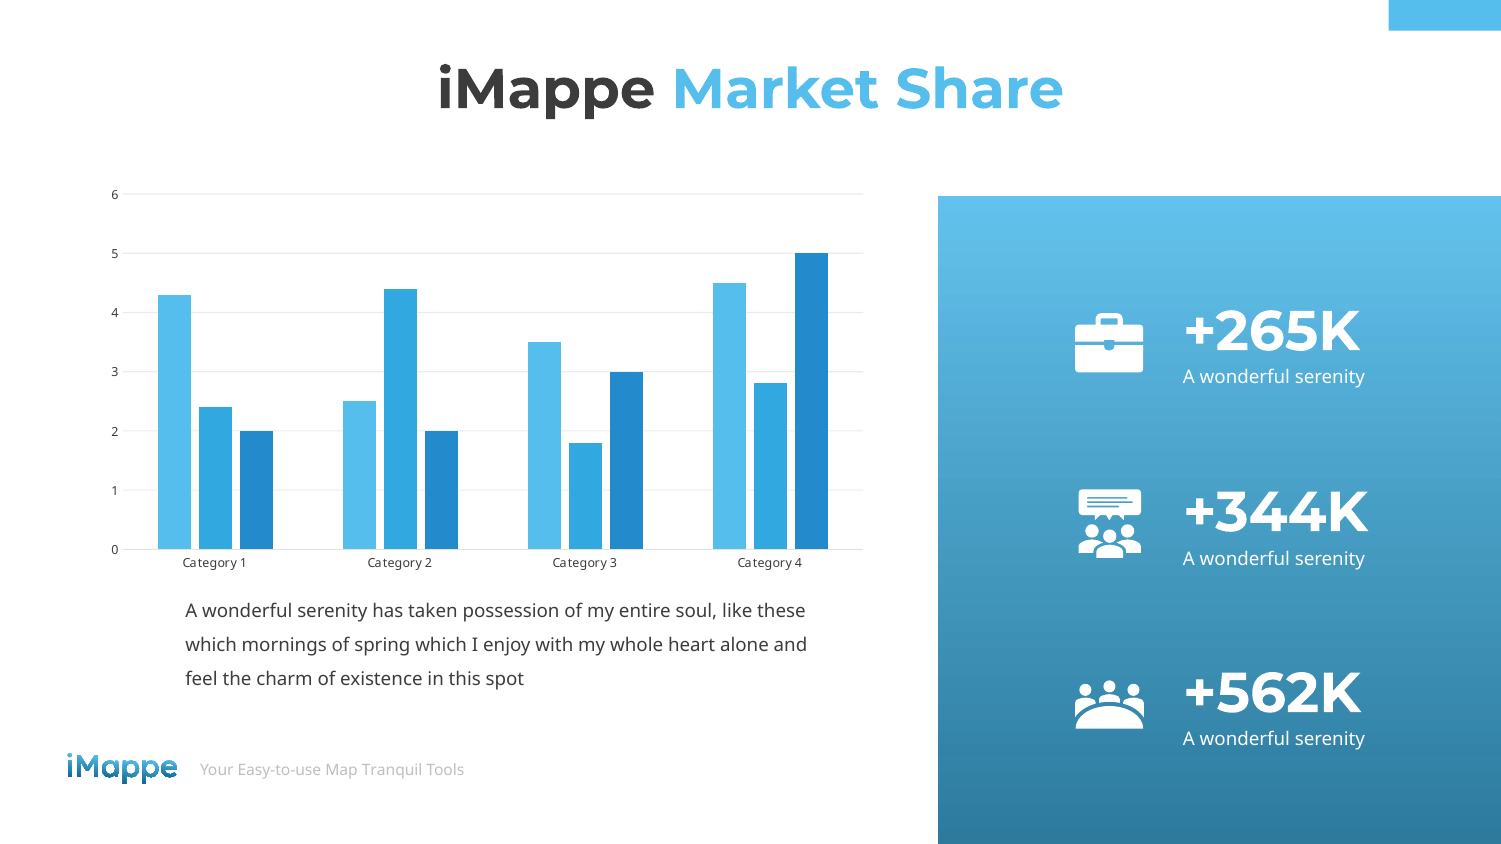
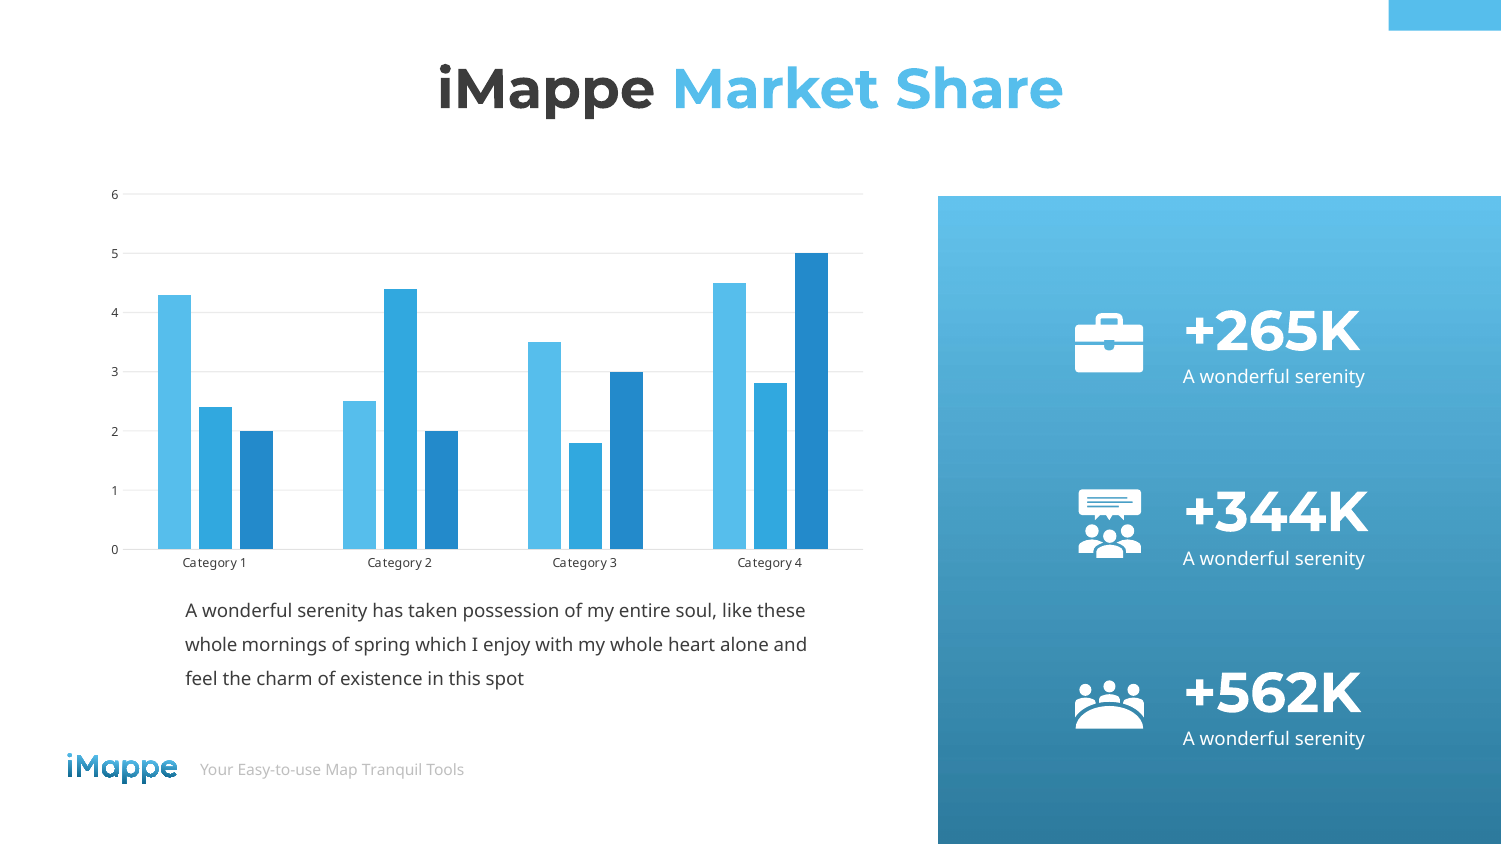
which at (211, 645): which -> whole
